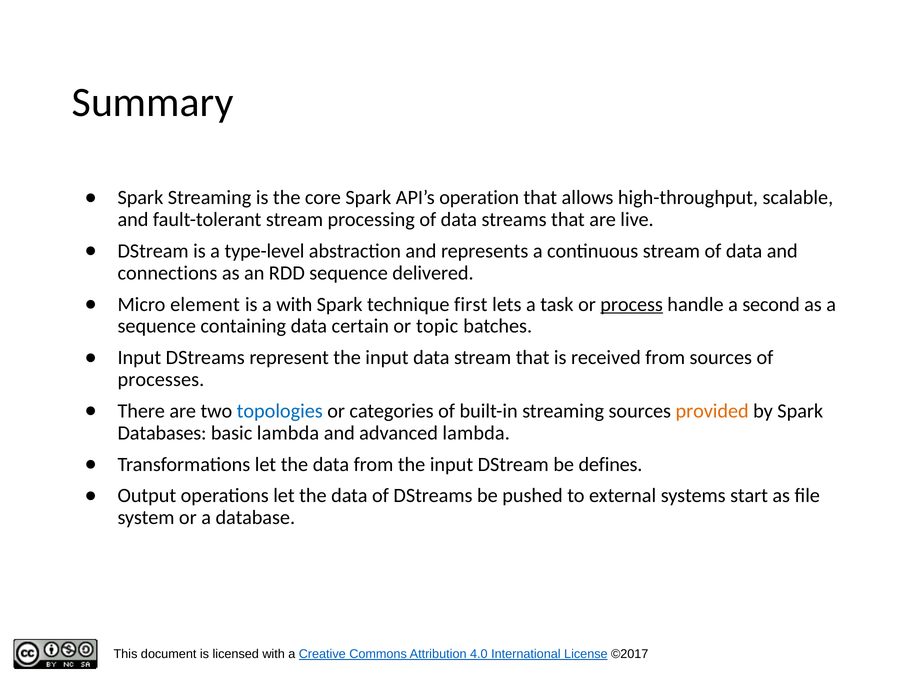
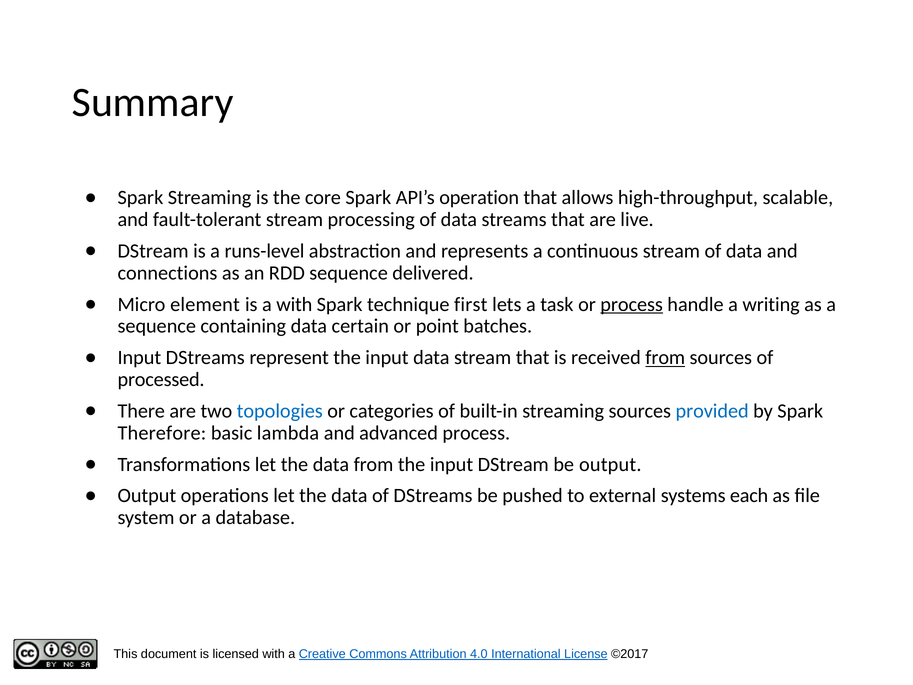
type-level: type-level -> runs-level
second: second -> writing
topic: topic -> point
from at (665, 358) underline: none -> present
processes: processes -> processed
provided colour: orange -> blue
Databases: Databases -> Therefore
advanced lambda: lambda -> process
be defines: defines -> output
start: start -> each
